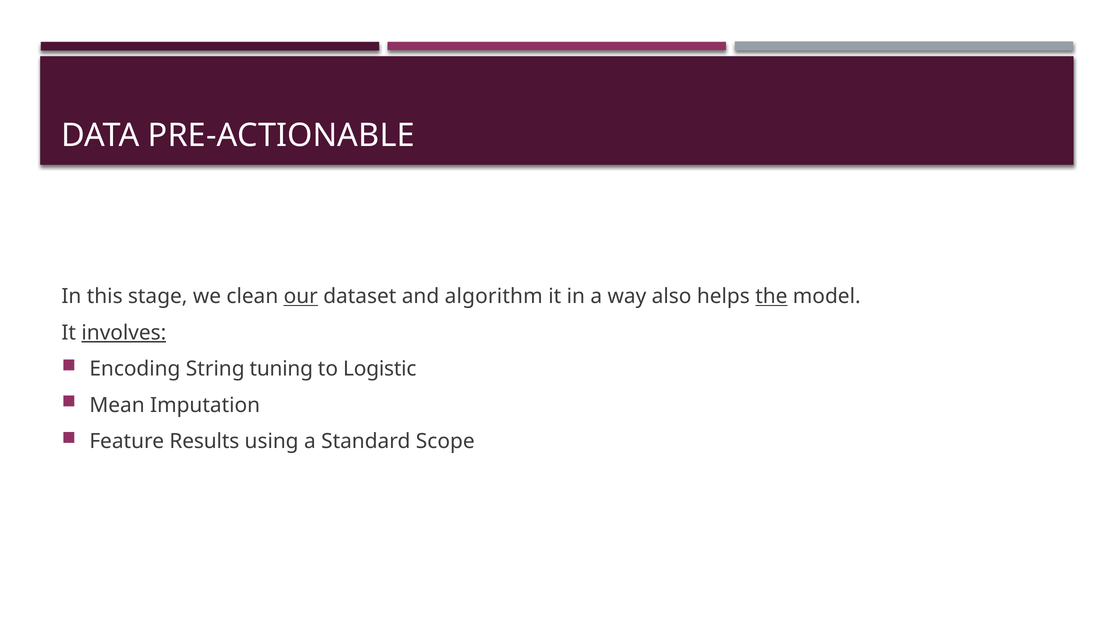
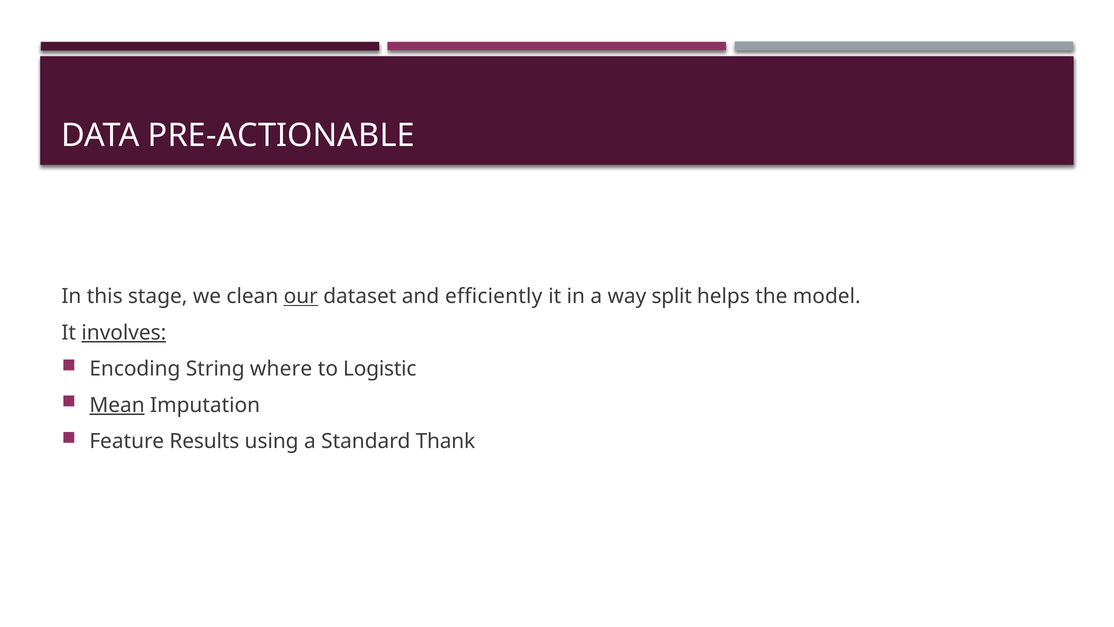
algorithm: algorithm -> efficiently
also: also -> split
the underline: present -> none
tuning: tuning -> where
Mean underline: none -> present
Scope: Scope -> Thank
